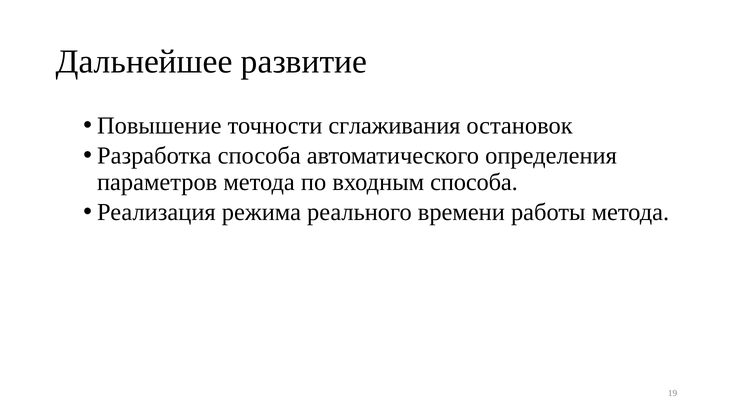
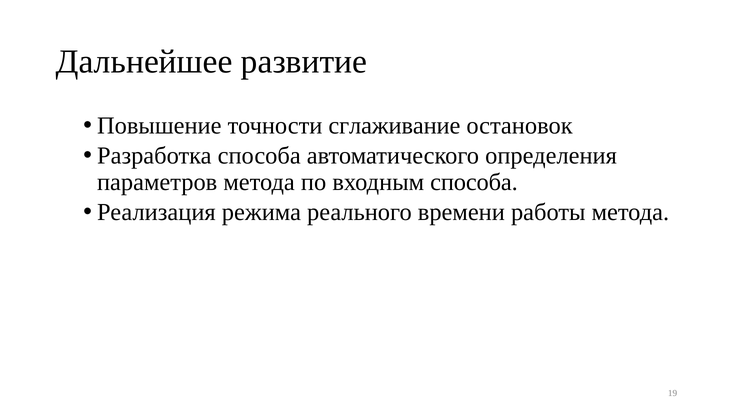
сглаживания: сглаживания -> сглаживание
